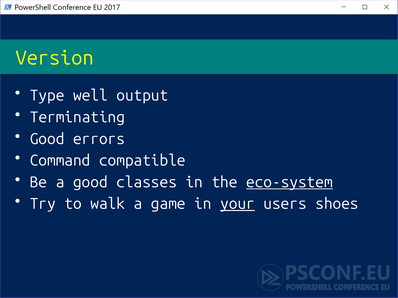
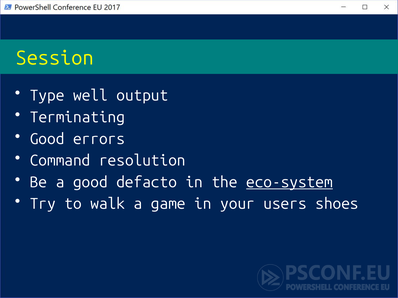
Version: Version -> Session
compatible: compatible -> resolution
classes: classes -> defacto
your underline: present -> none
